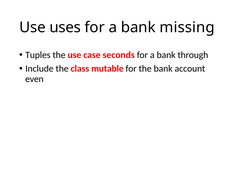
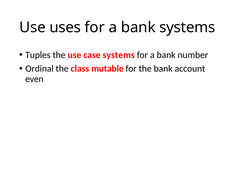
bank missing: missing -> systems
case seconds: seconds -> systems
through: through -> number
Include: Include -> Ordinal
